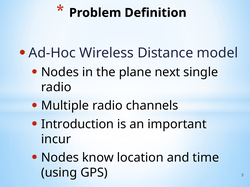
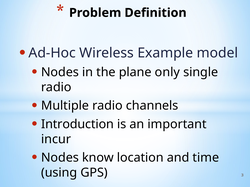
Distance: Distance -> Example
next: next -> only
